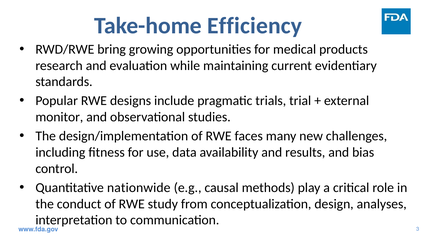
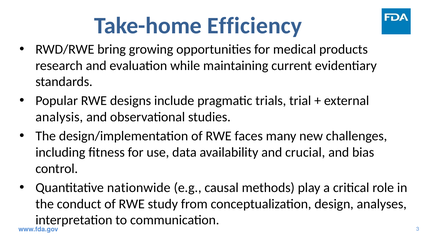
monitor: monitor -> analysis
results: results -> crucial
